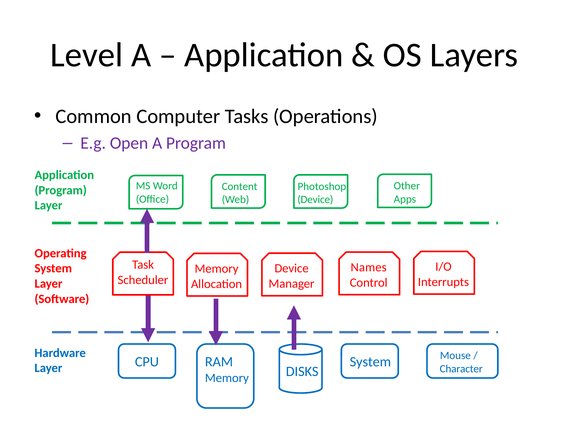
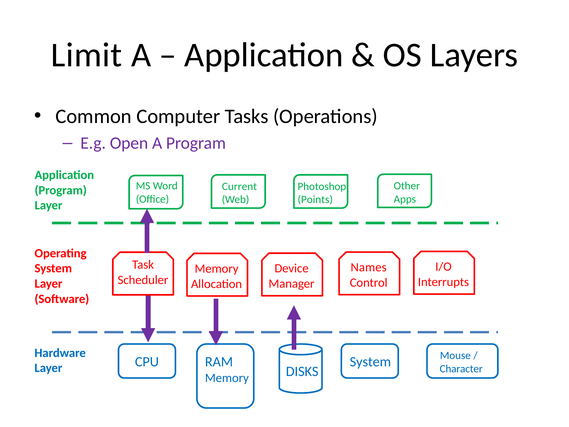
Level: Level -> Limit
Content: Content -> Current
Device at (315, 200): Device -> Points
